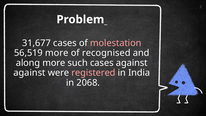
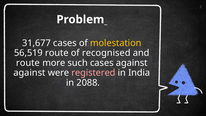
molestation colour: pink -> yellow
56,519 more: more -> route
along at (28, 63): along -> route
2068: 2068 -> 2088
